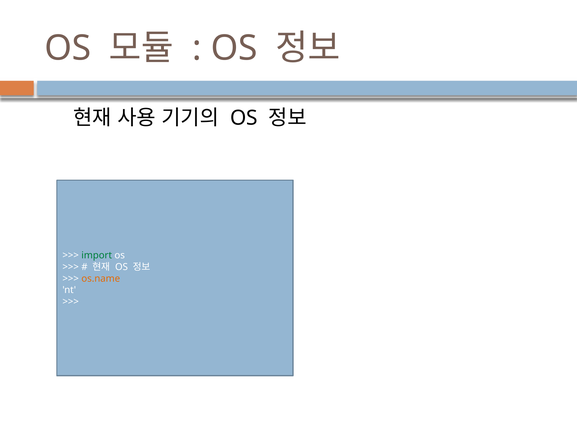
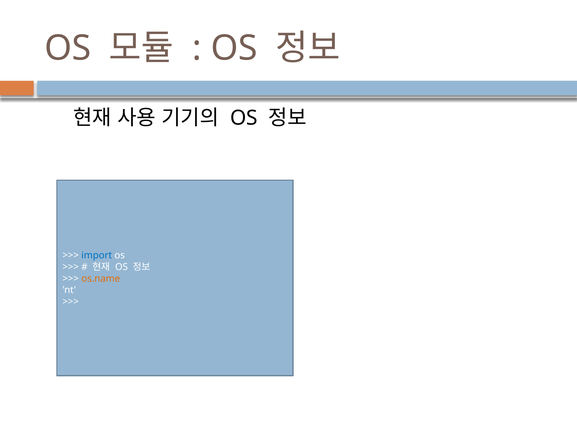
import colour: green -> blue
